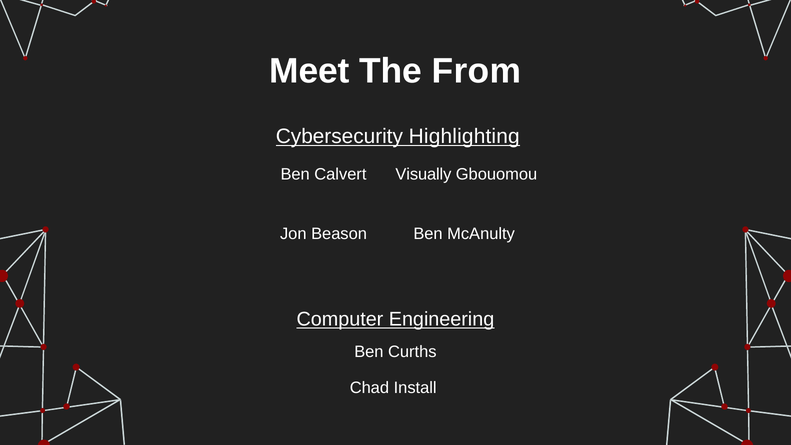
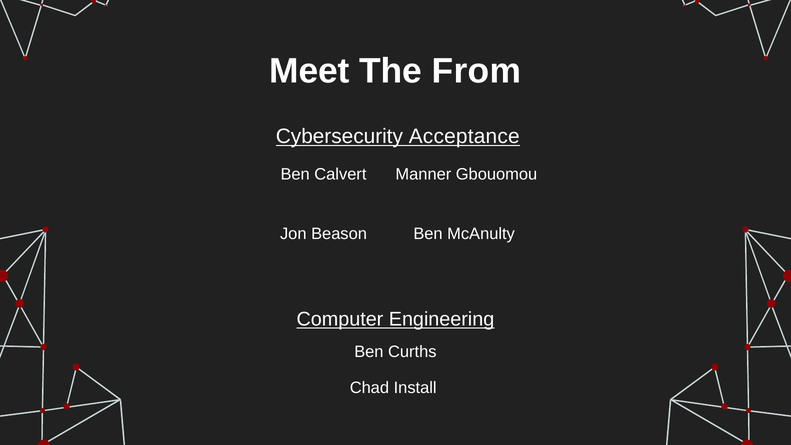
Highlighting: Highlighting -> Acceptance
Visually: Visually -> Manner
